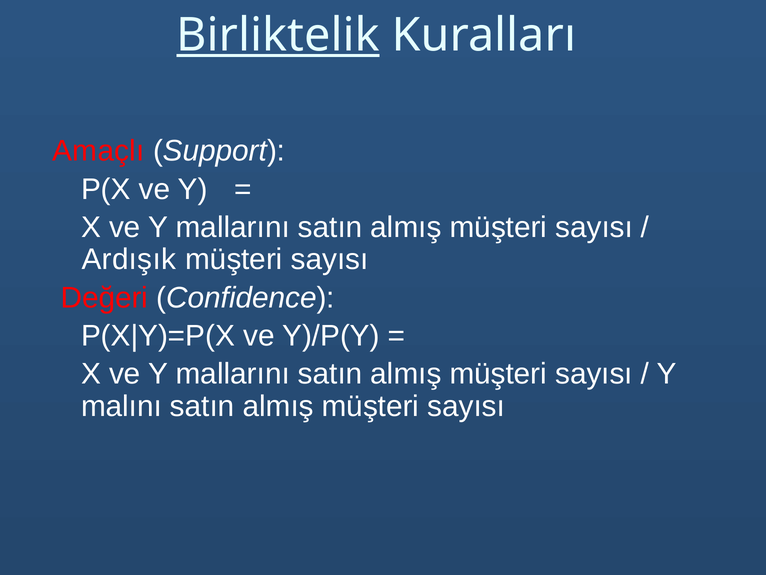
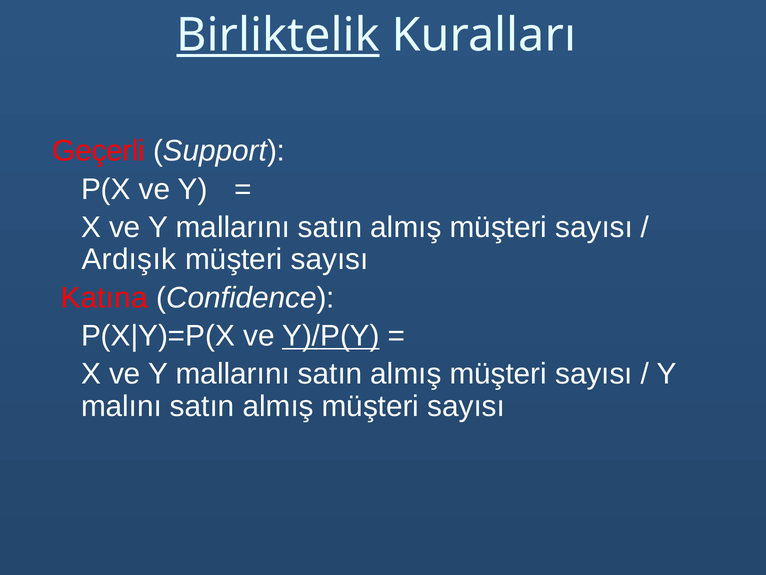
Amaçlı: Amaçlı -> Geçerli
Değeri: Değeri -> Katına
Y)/P(Y underline: none -> present
